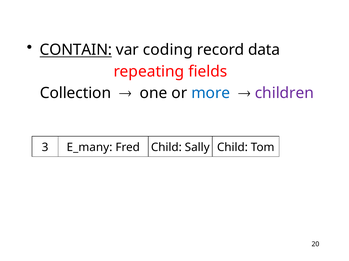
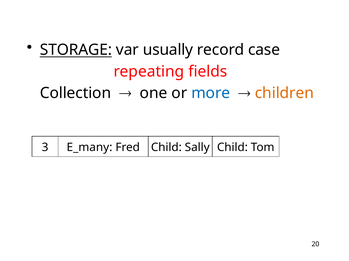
CONTAIN: CONTAIN -> STORAGE
coding: coding -> usually
data: data -> case
children colour: purple -> orange
